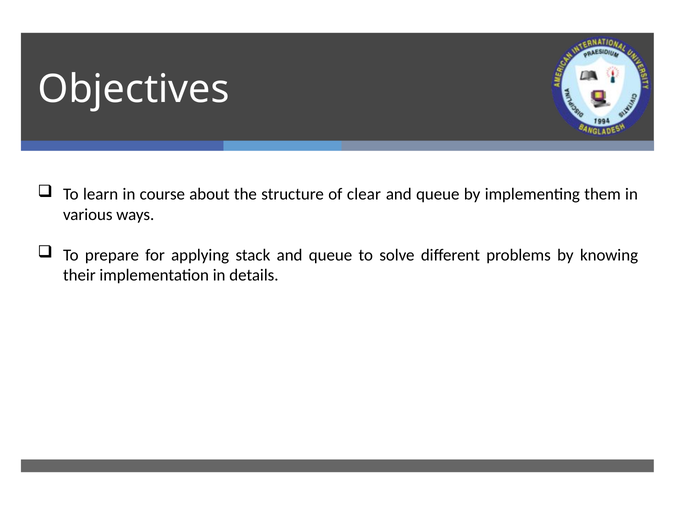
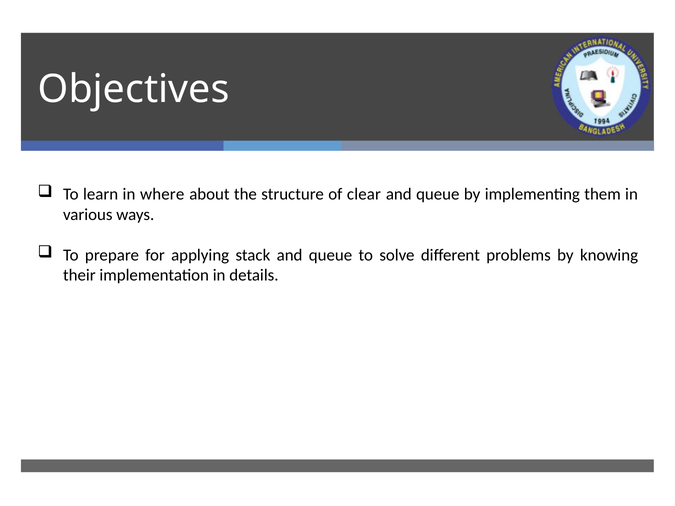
course: course -> where
